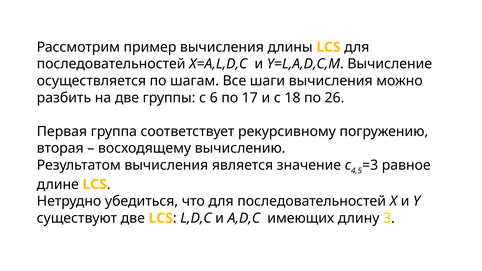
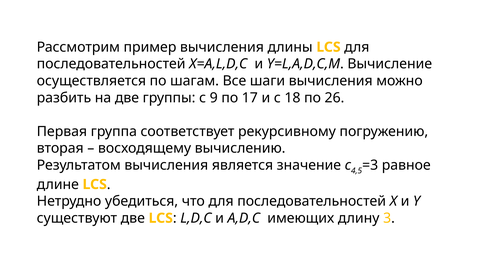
6: 6 -> 9
